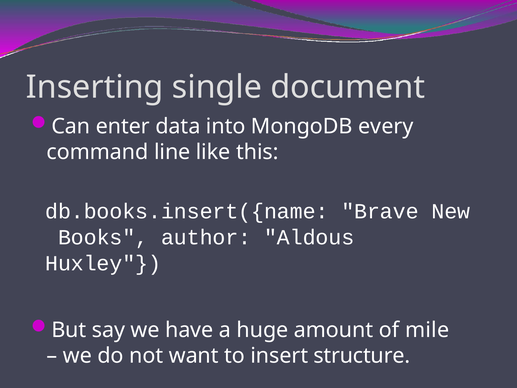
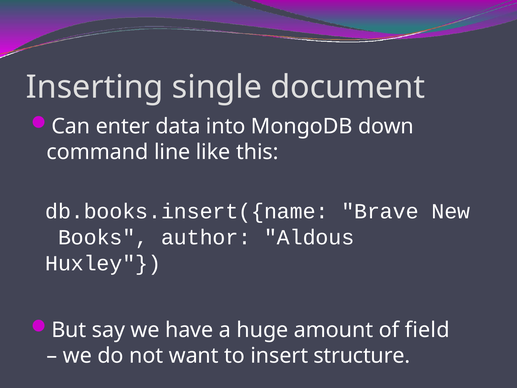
every: every -> down
mile: mile -> field
